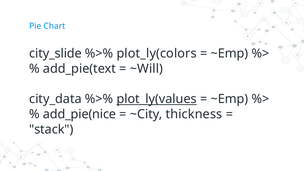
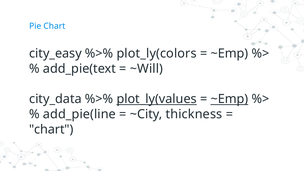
city_slide: city_slide -> city_easy
~Emp at (229, 99) underline: none -> present
add_pie(nice: add_pie(nice -> add_pie(line
stack at (51, 129): stack -> chart
